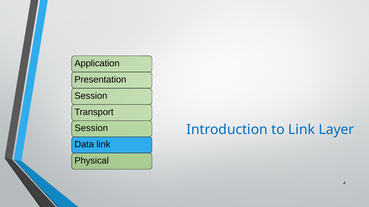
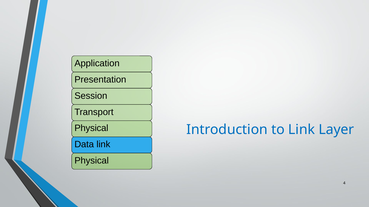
Session at (91, 128): Session -> Physical
